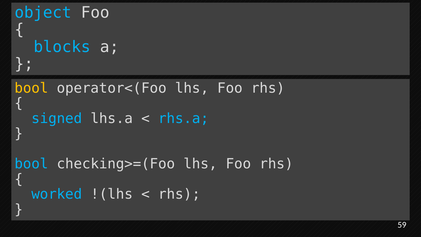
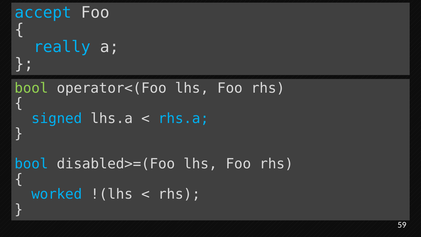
object: object -> accept
blocks: blocks -> really
bool at (31, 88) colour: yellow -> light green
checking>=(Foo: checking>=(Foo -> disabled>=(Foo
